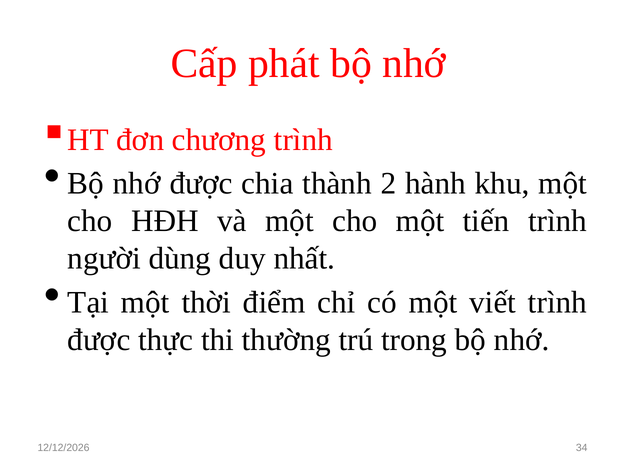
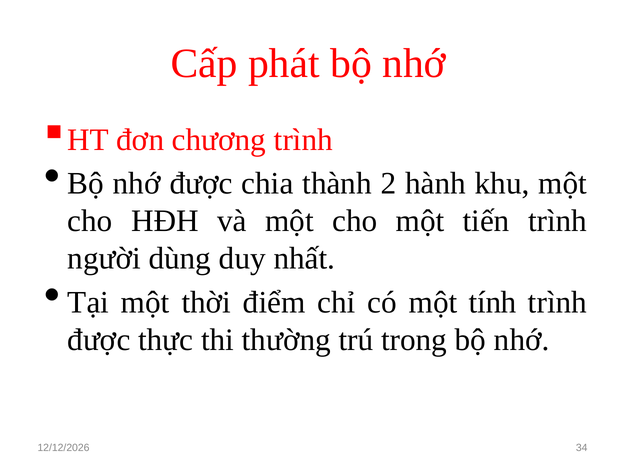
viết: viết -> tính
